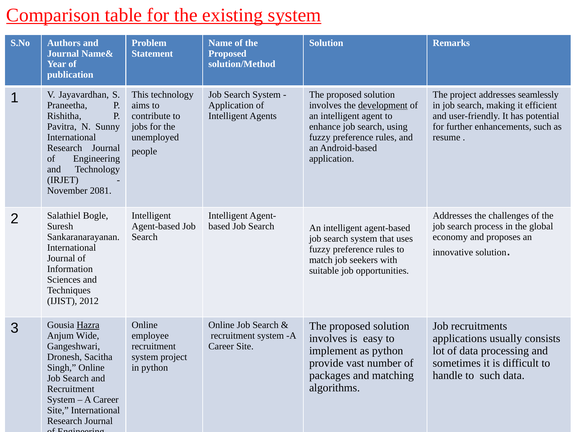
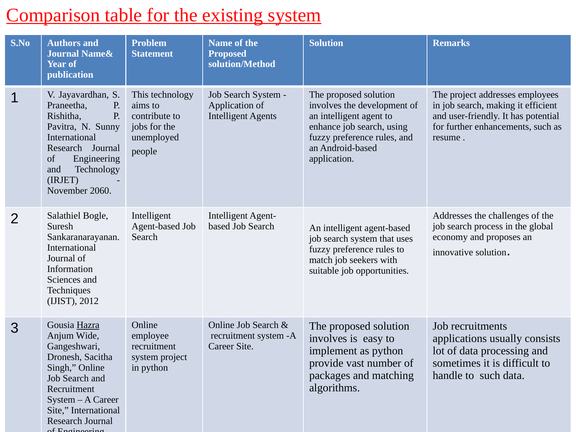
seamlessly: seamlessly -> employees
development underline: present -> none
2081: 2081 -> 2060
